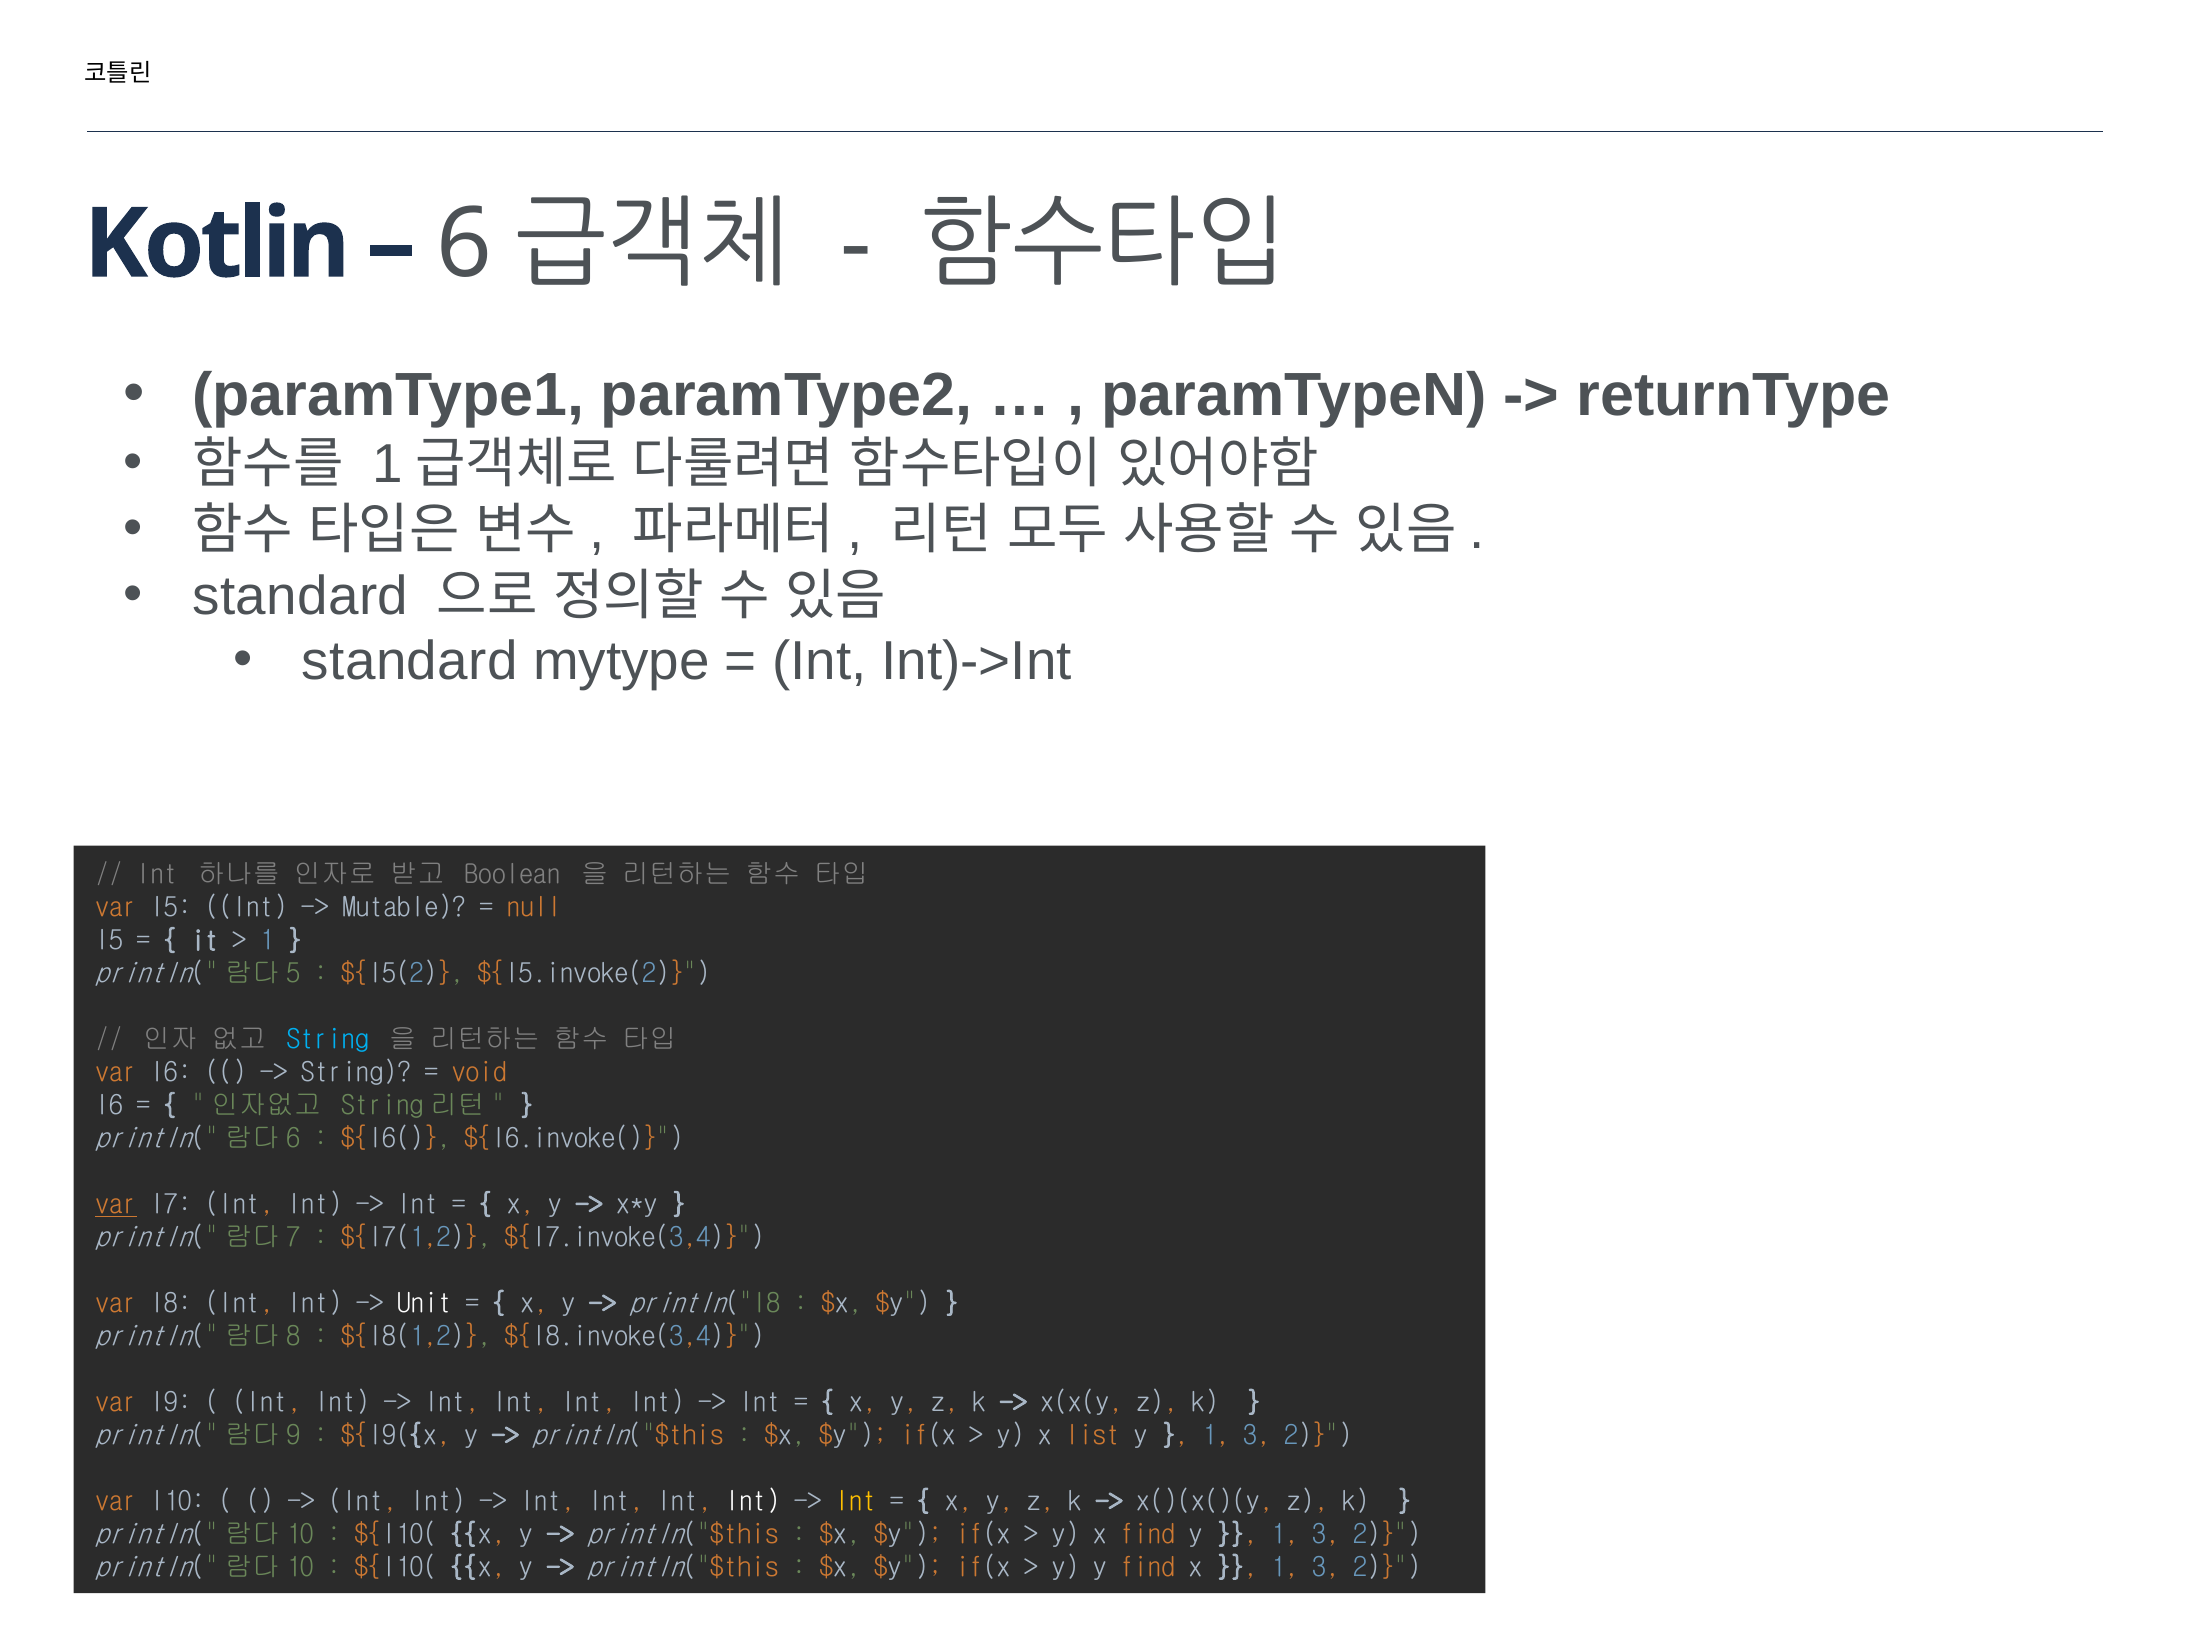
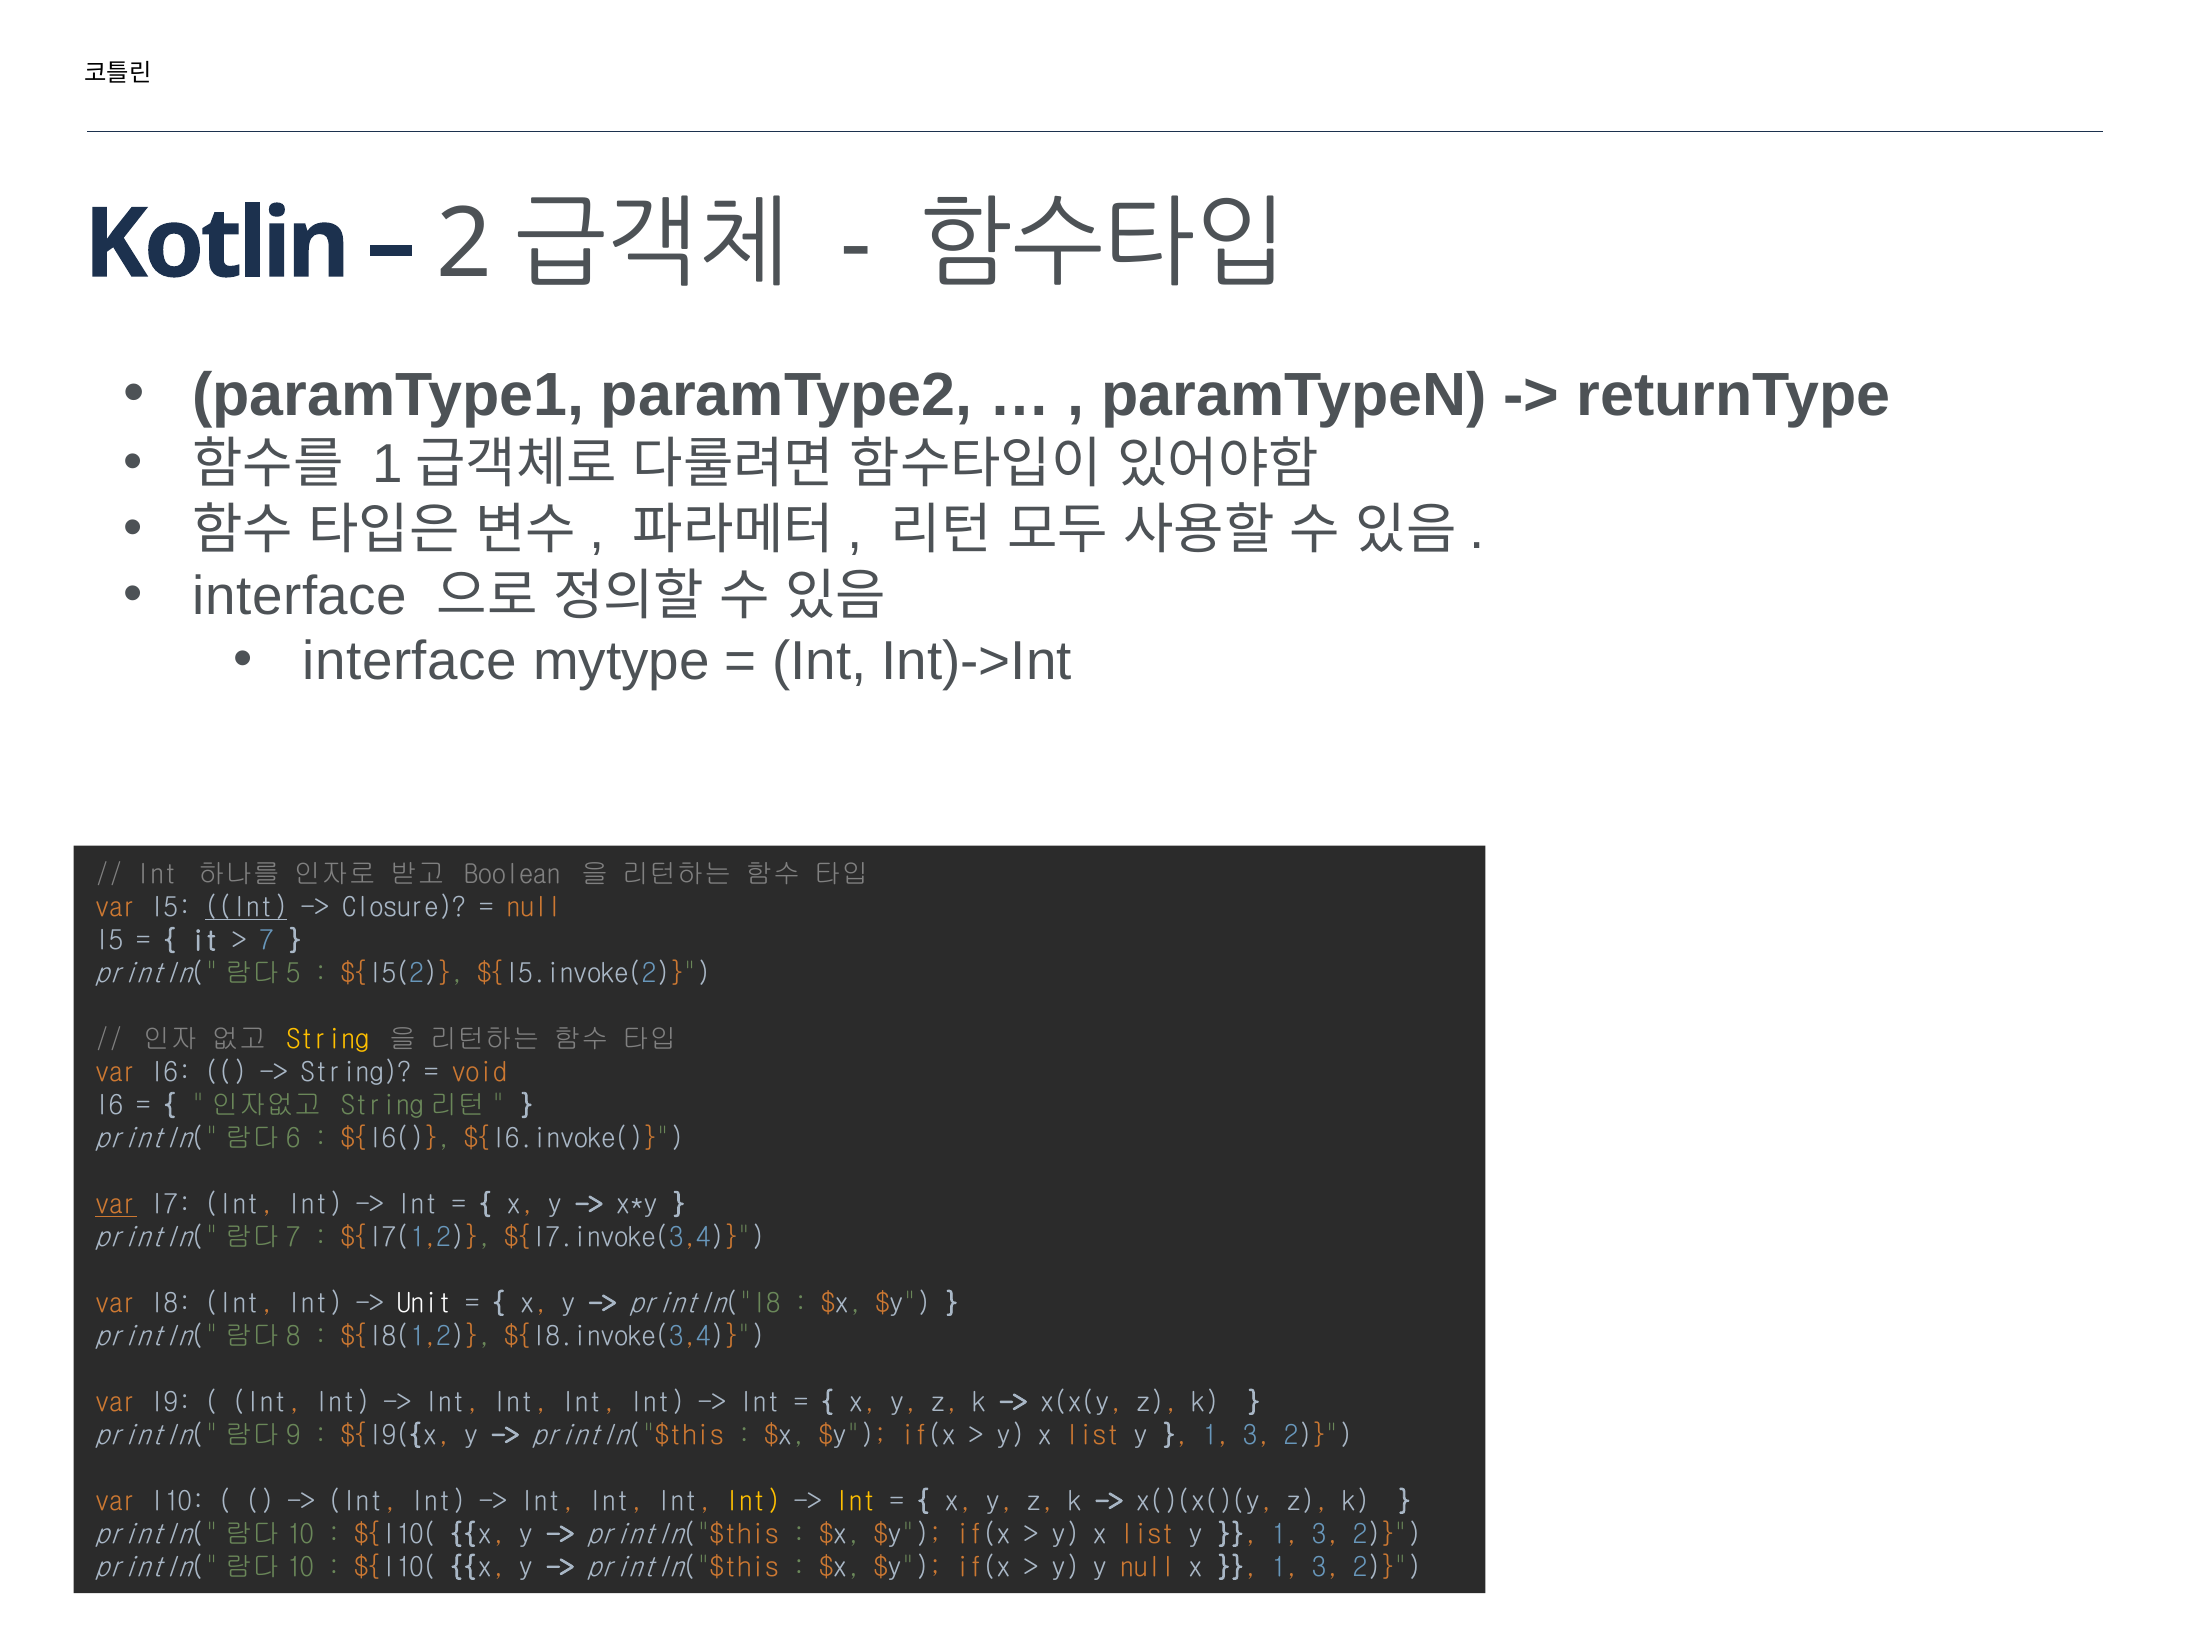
6 at (464, 244): 6 -> 2
standard at (300, 596): standard -> interface
standard at (410, 662): standard -> interface
Int at (246, 908) underline: none -> present
Mutable: Mutable -> Closure
1 at (267, 941): 1 -> 7
String at (328, 1040) colour: light blue -> yellow
Int at (753, 1501) colour: white -> yellow
find at (1148, 1534): find -> list
y find: find -> null
